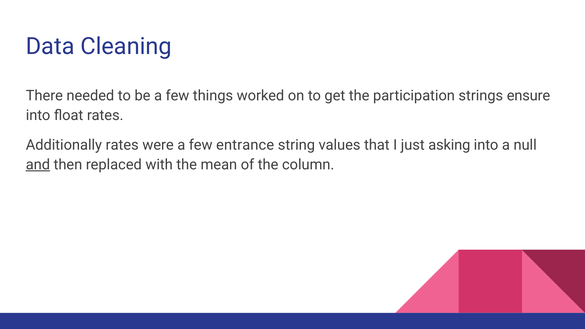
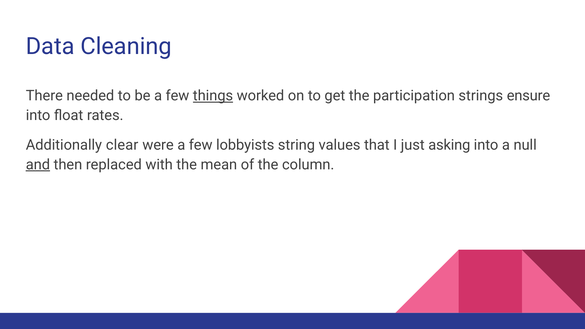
things underline: none -> present
Additionally rates: rates -> clear
entrance: entrance -> lobbyists
